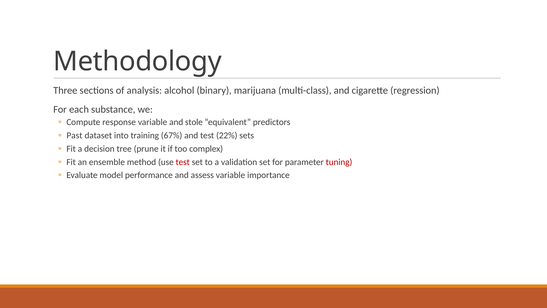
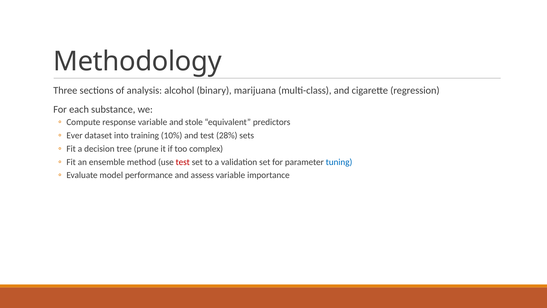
Past: Past -> Ever
67%: 67% -> 10%
22%: 22% -> 28%
tuning colour: red -> blue
